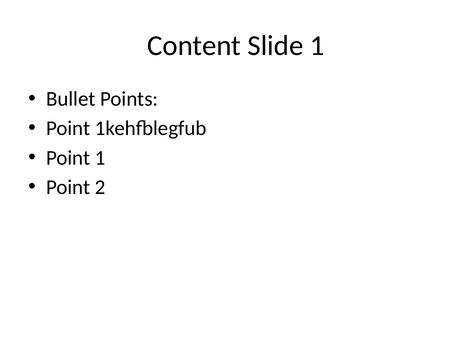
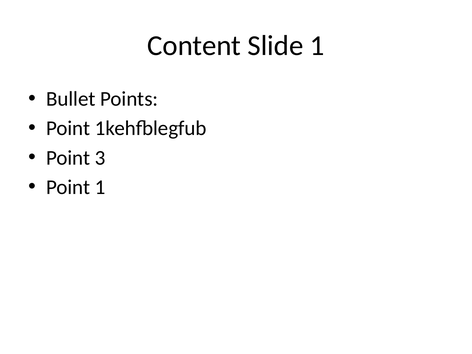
Point 1: 1 -> 3
Point 2: 2 -> 1
